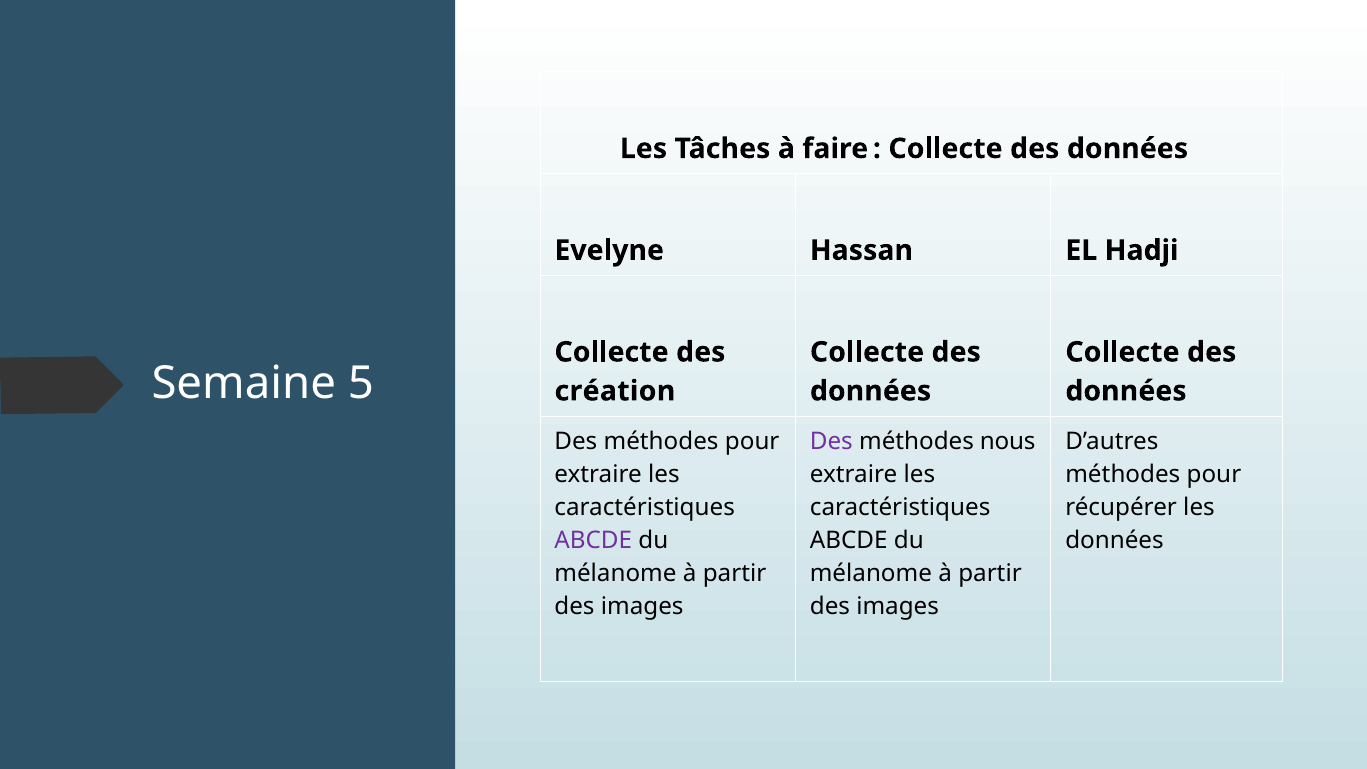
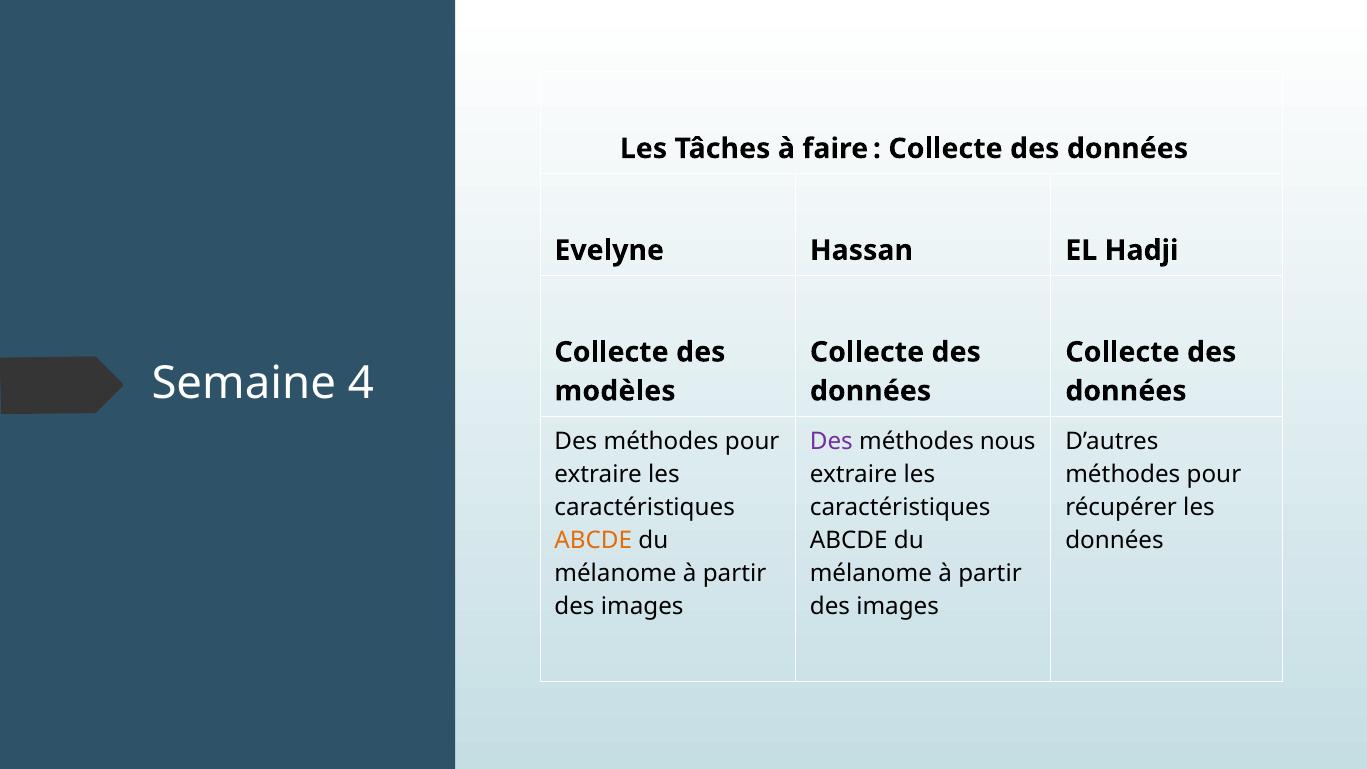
5: 5 -> 4
création: création -> modèles
ABCDE at (593, 541) colour: purple -> orange
